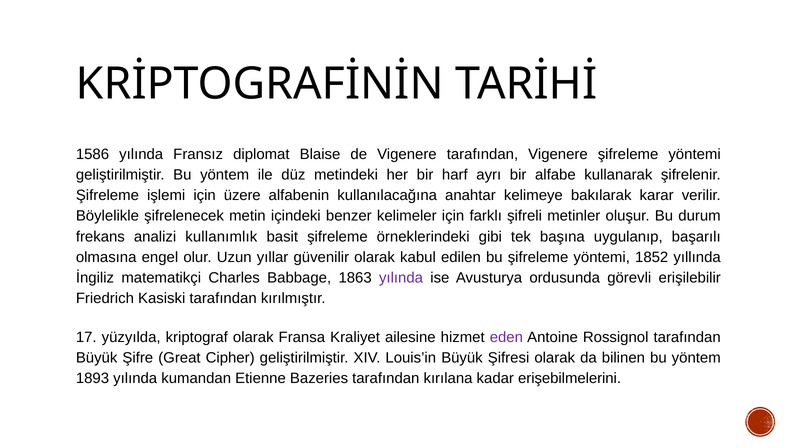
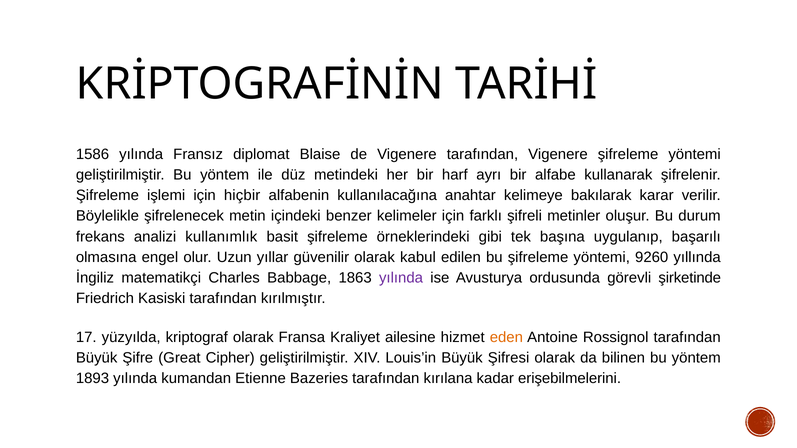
üzere: üzere -> hiçbir
1852: 1852 -> 9260
erişilebilir: erişilebilir -> şirketinde
eden colour: purple -> orange
